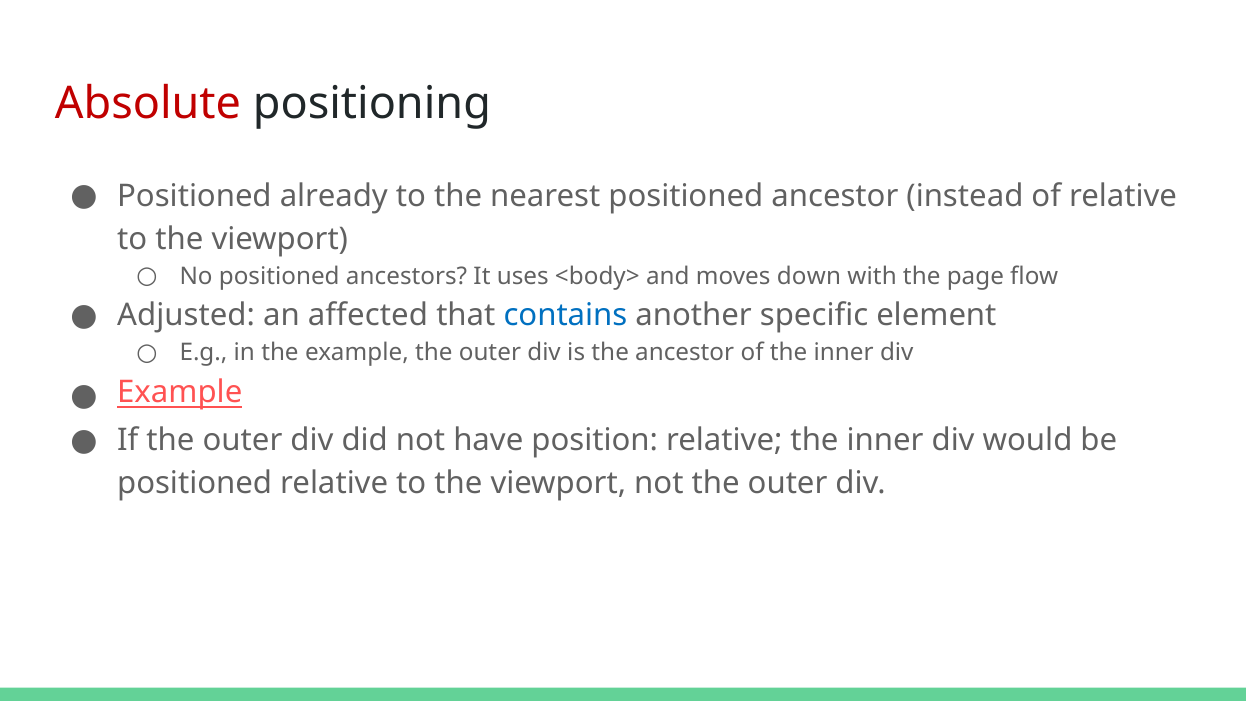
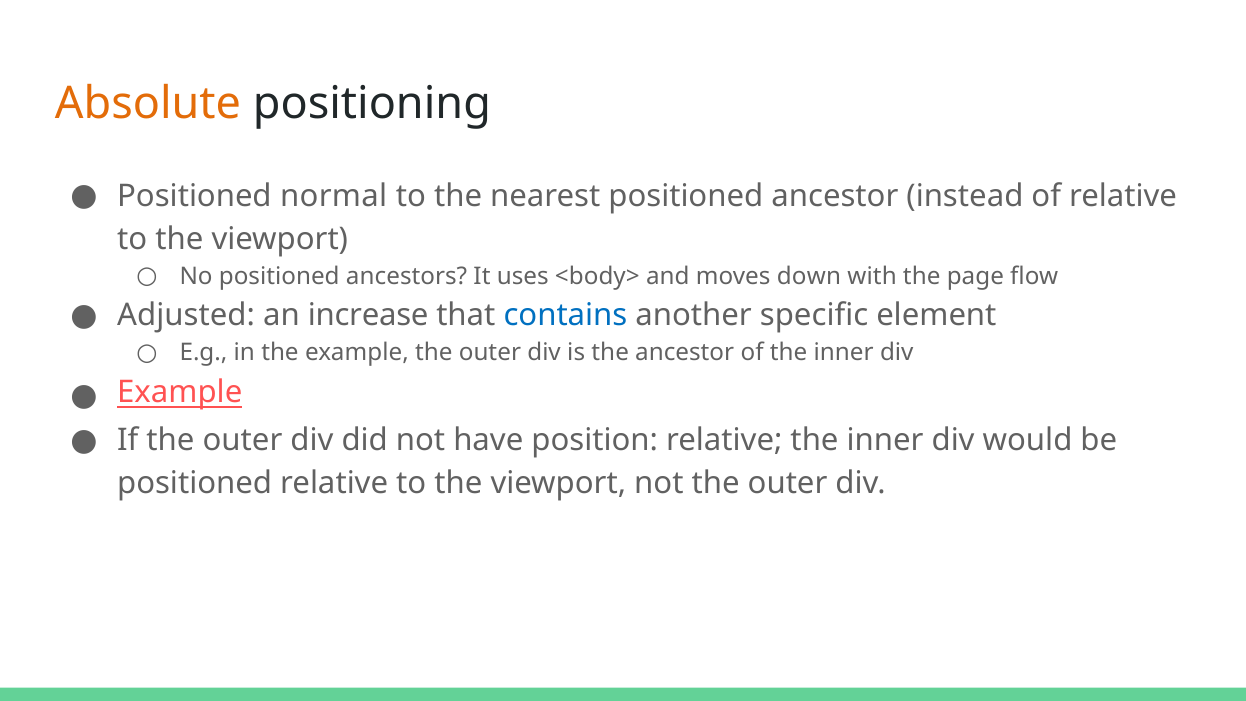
Absolute colour: red -> orange
already: already -> normal
affected: affected -> increase
